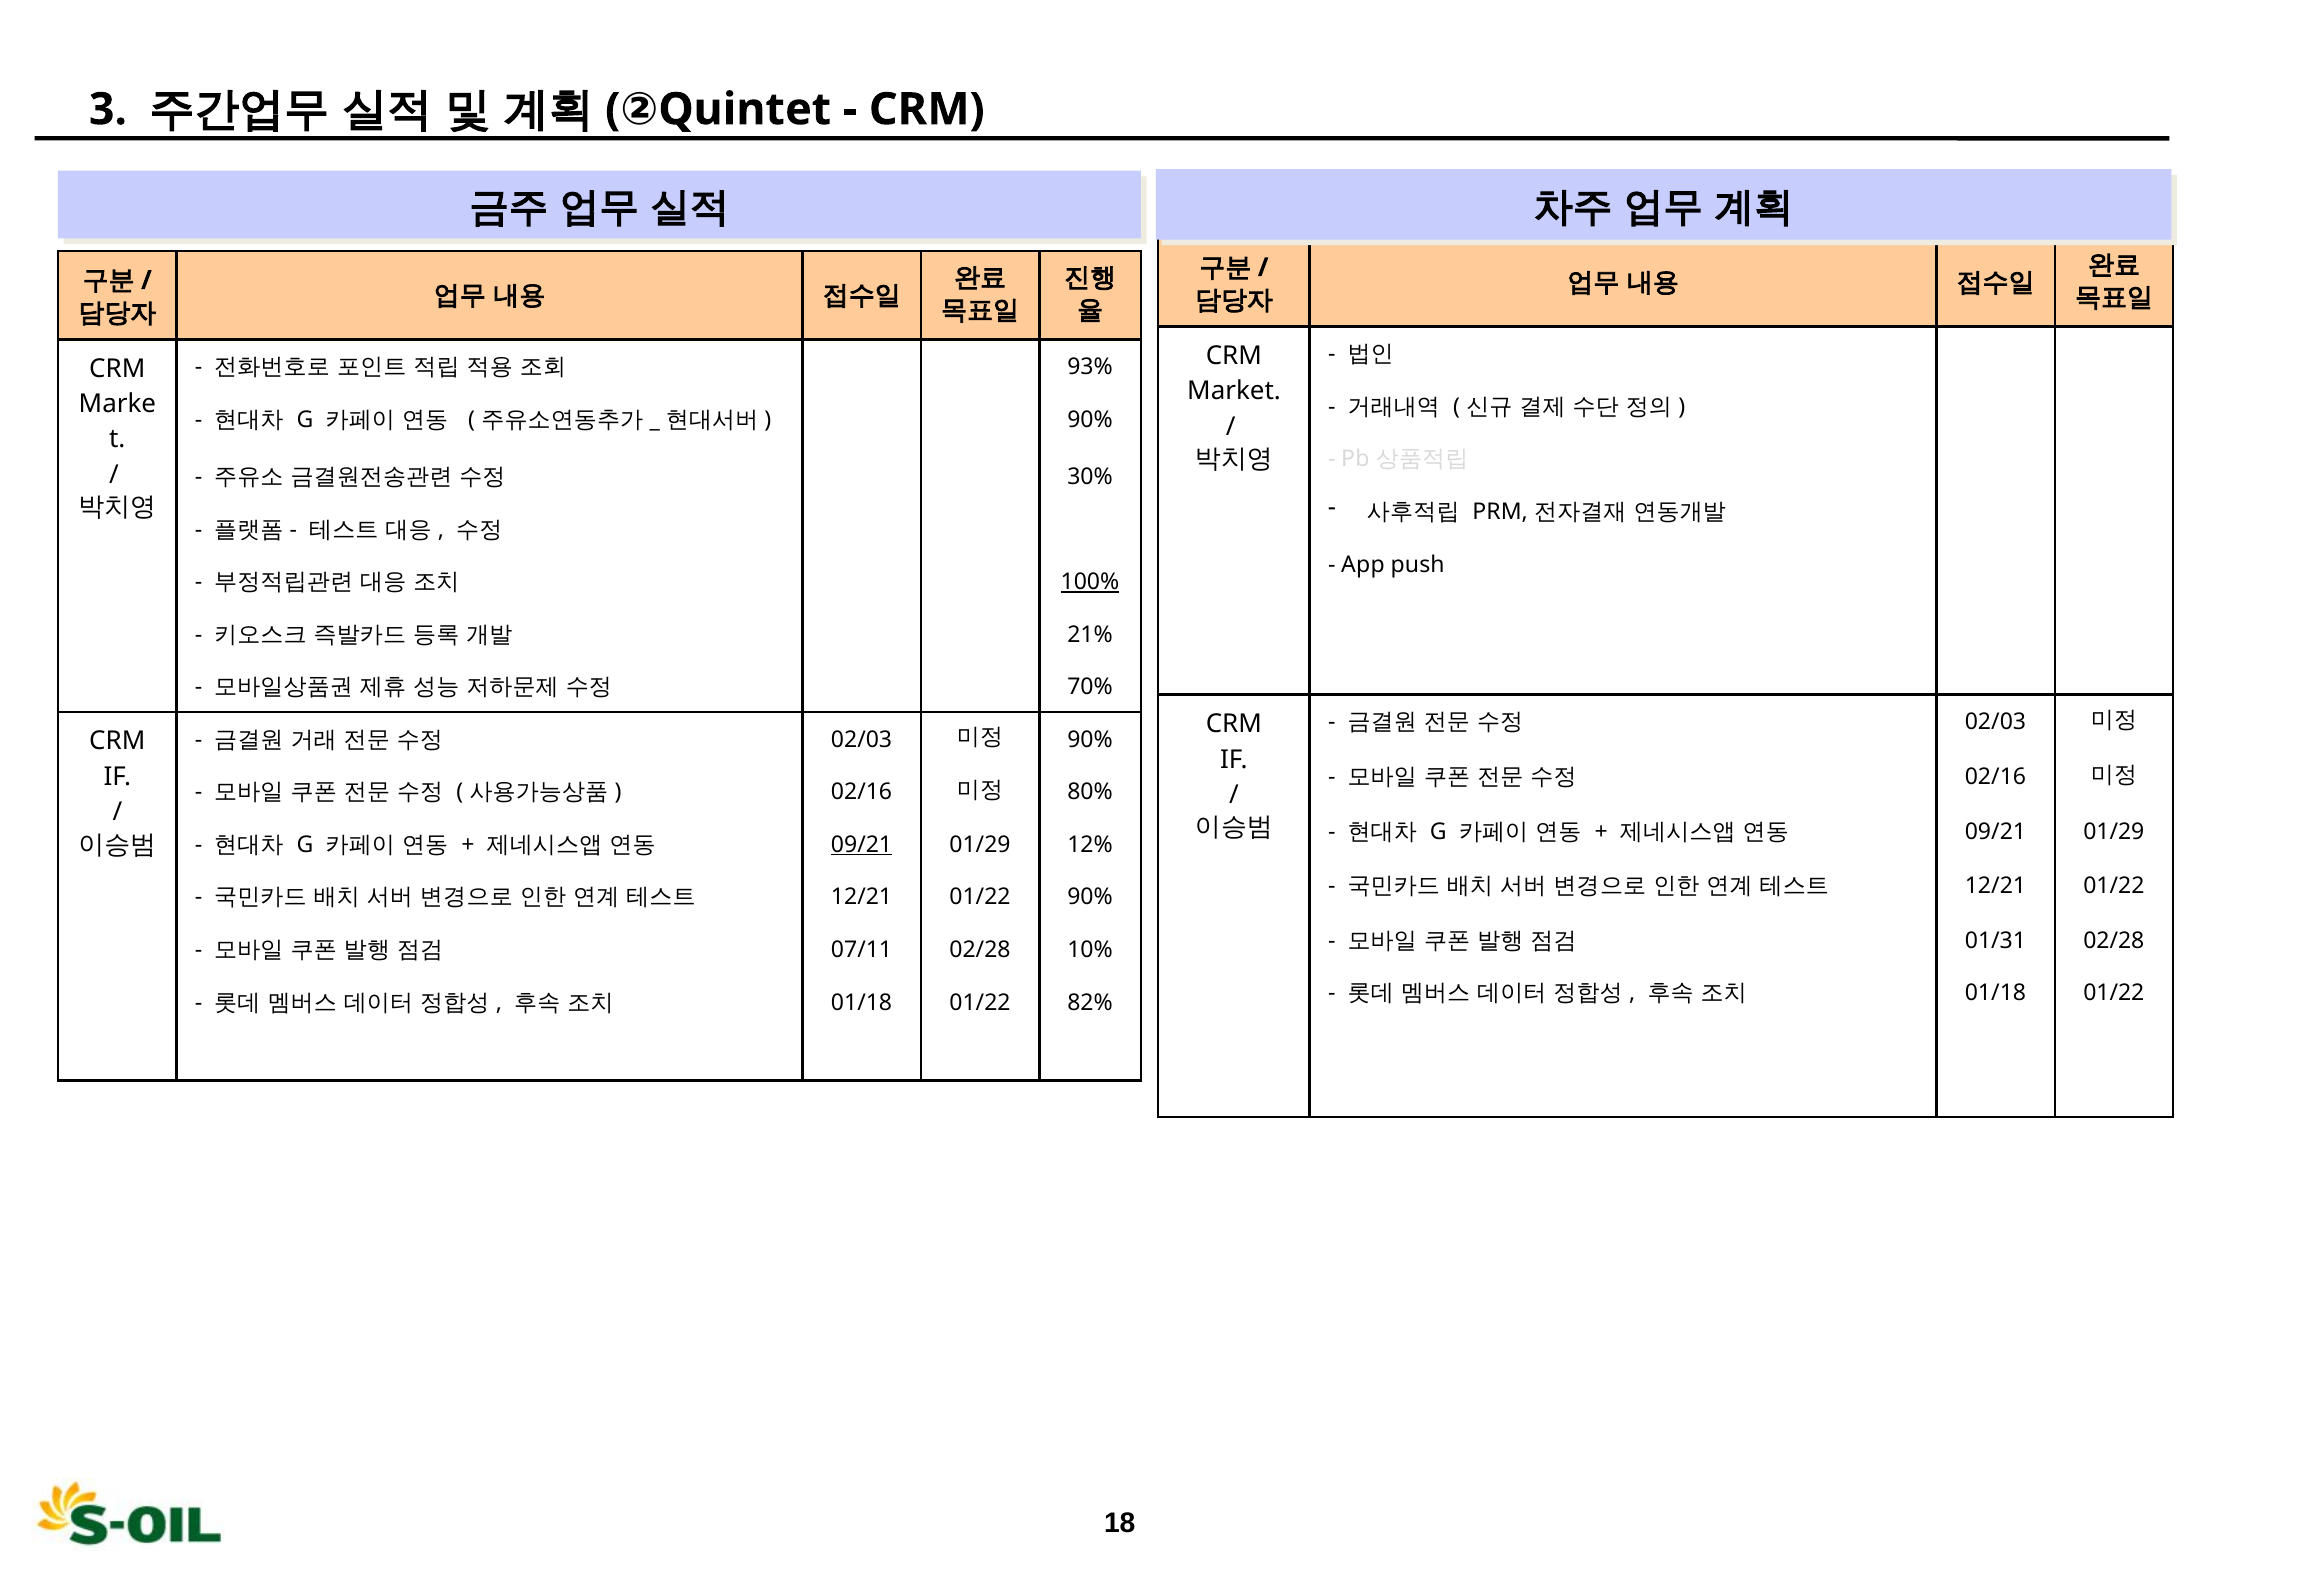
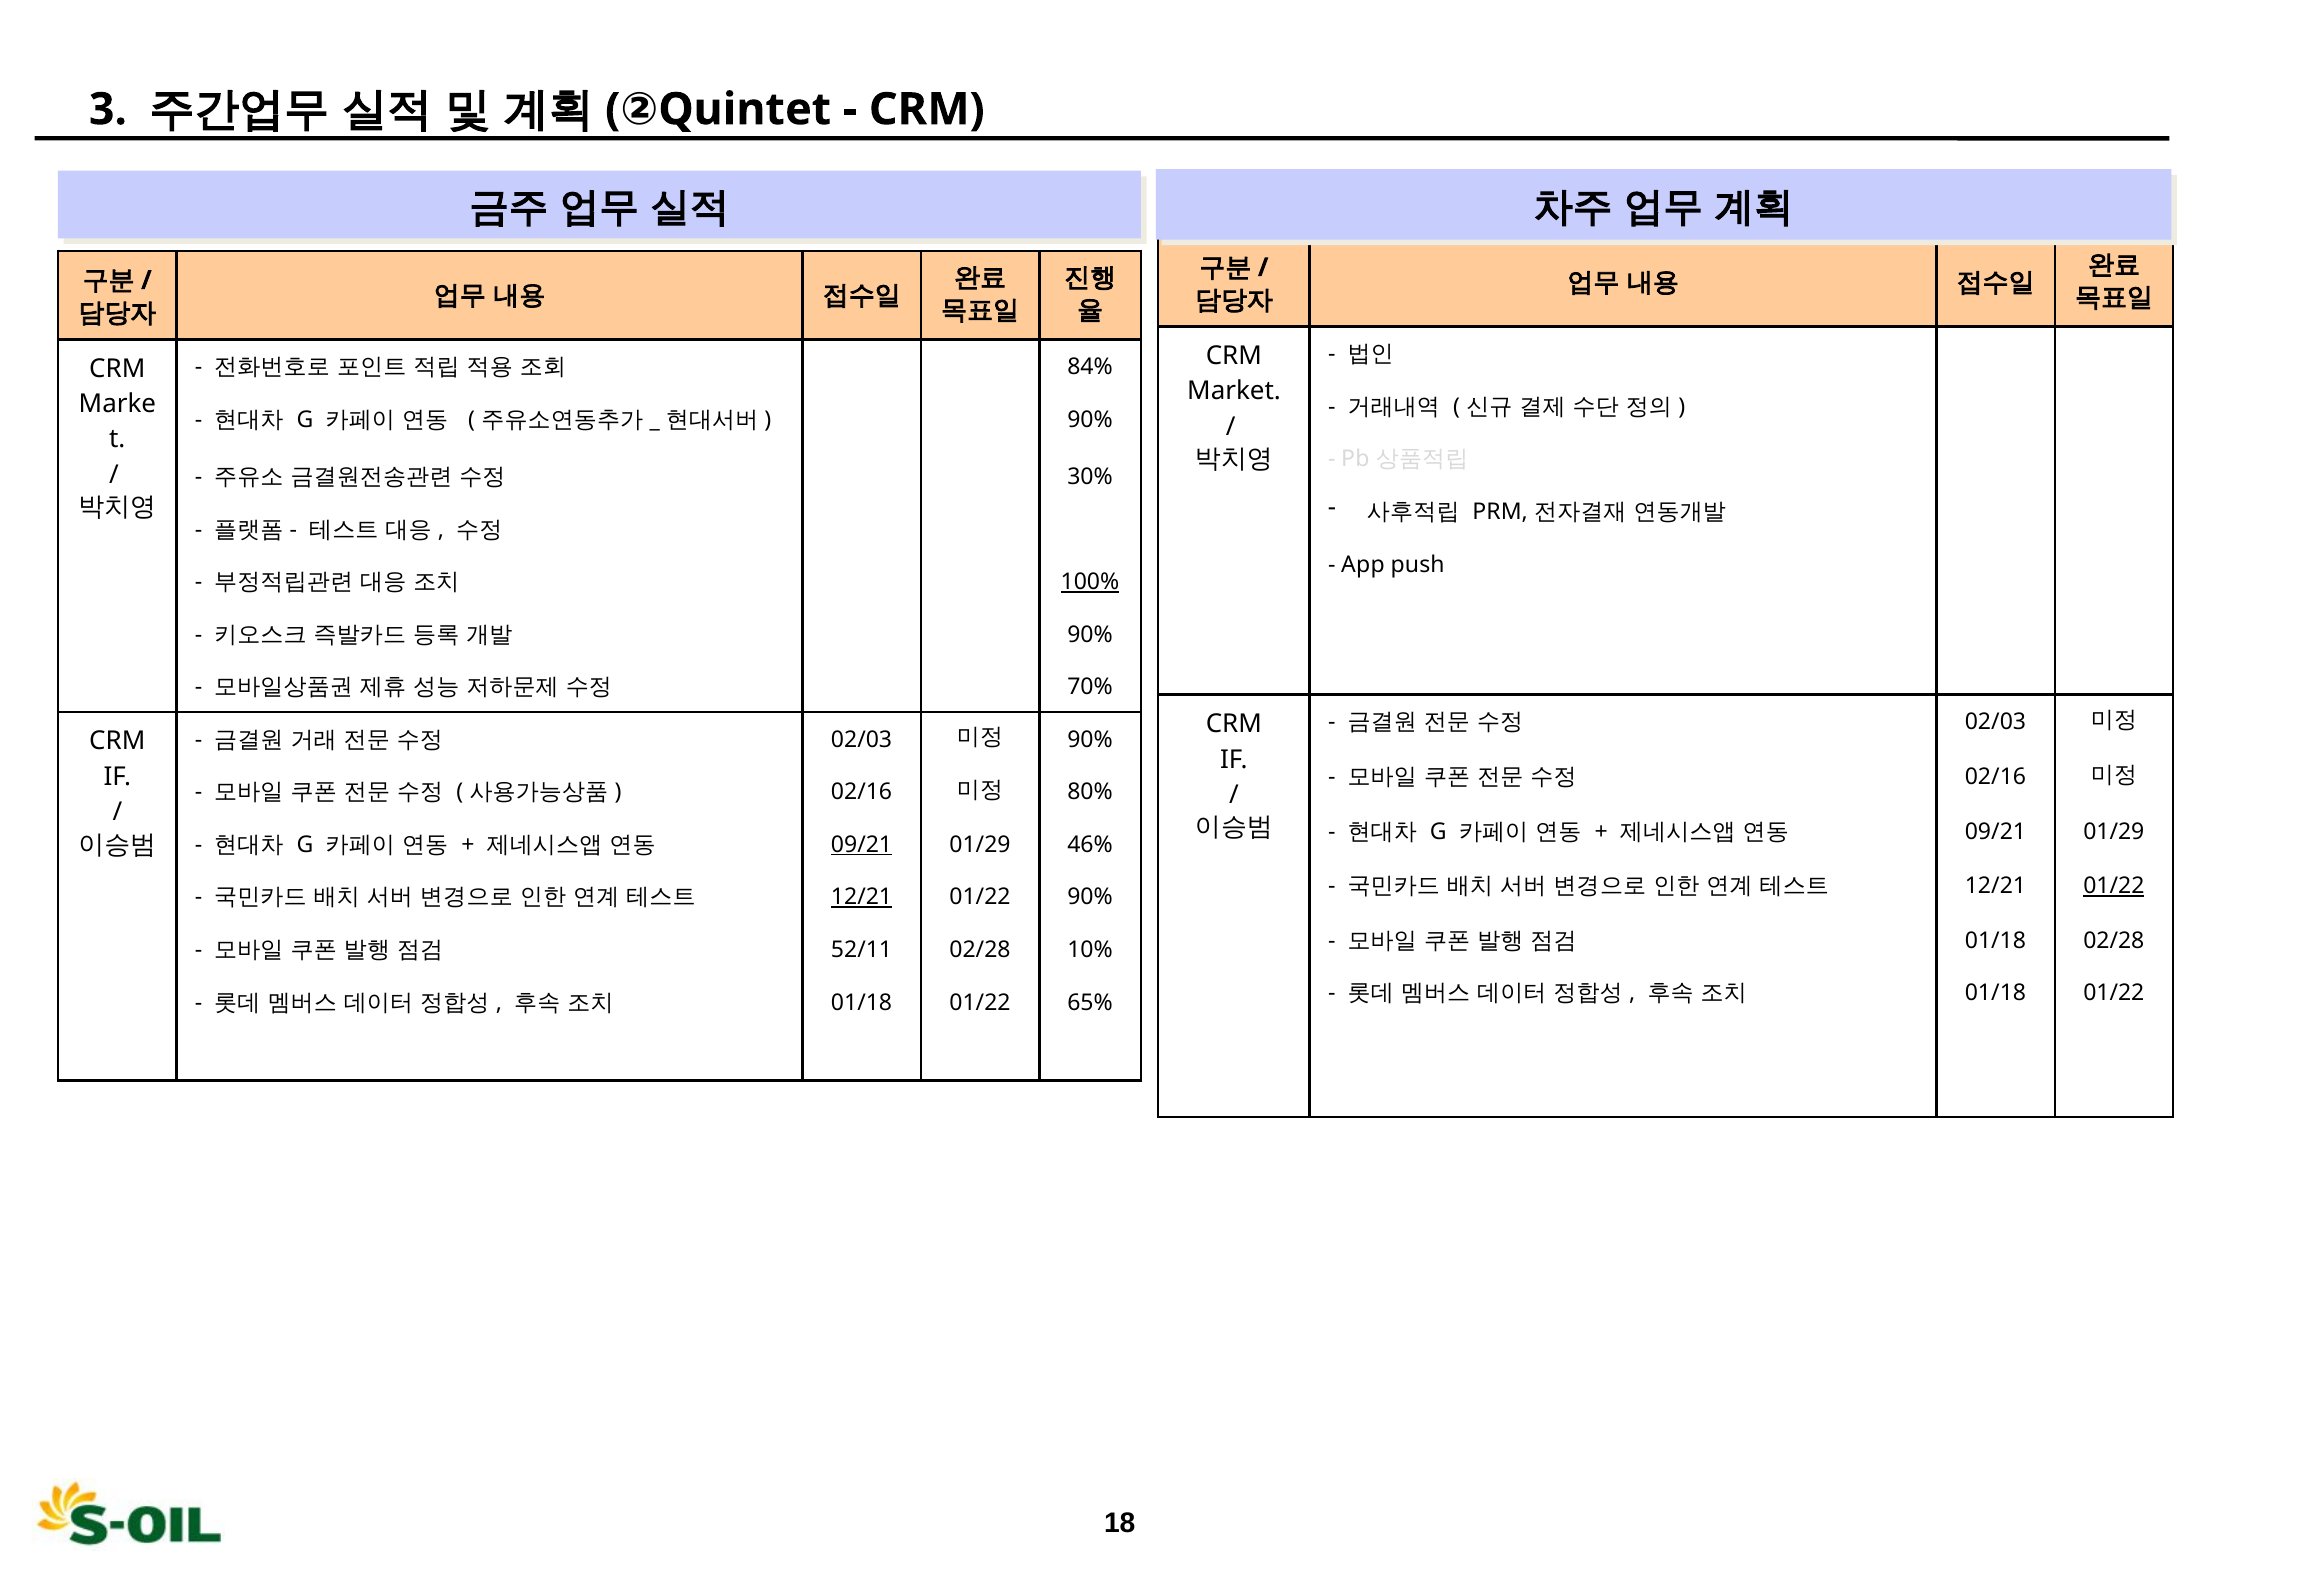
93%: 93% -> 84%
21% at (1090, 634): 21% -> 90%
12%: 12% -> 46%
01/22 at (2114, 886) underline: none -> present
12/21 at (862, 897) underline: none -> present
01/31 at (1995, 941): 01/31 -> 01/18
07/11: 07/11 -> 52/11
82%: 82% -> 65%
